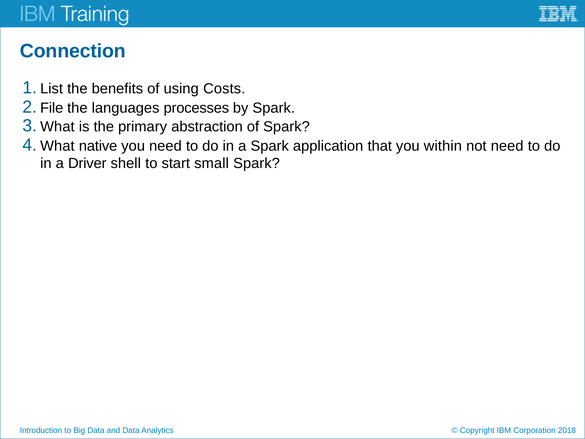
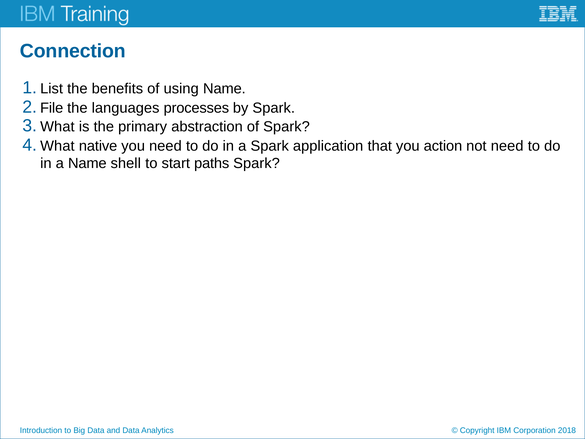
using Costs: Costs -> Name
within: within -> action
a Driver: Driver -> Name
small: small -> paths
